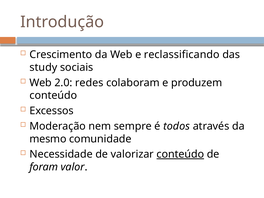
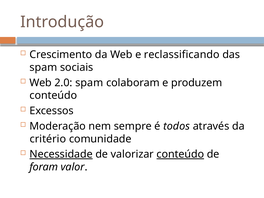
study at (43, 67): study -> spam
2.0 redes: redes -> spam
mesmo: mesmo -> critério
Necessidade underline: none -> present
